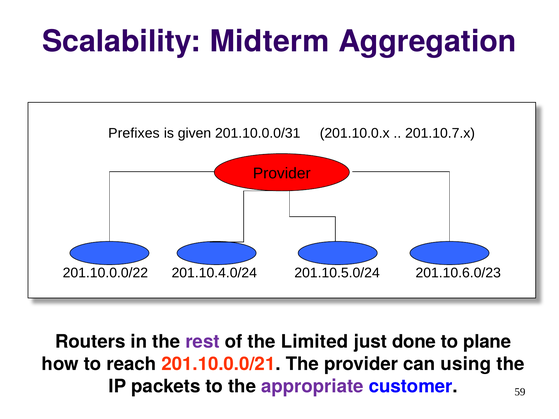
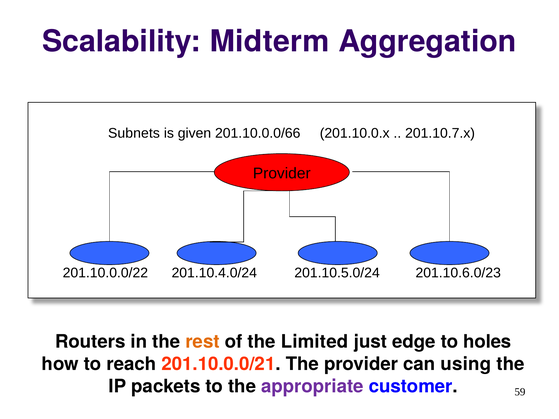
Prefixes: Prefixes -> Subnets
201.10.0.0/31: 201.10.0.0/31 -> 201.10.0.0/66
rest colour: purple -> orange
done: done -> edge
plane: plane -> holes
